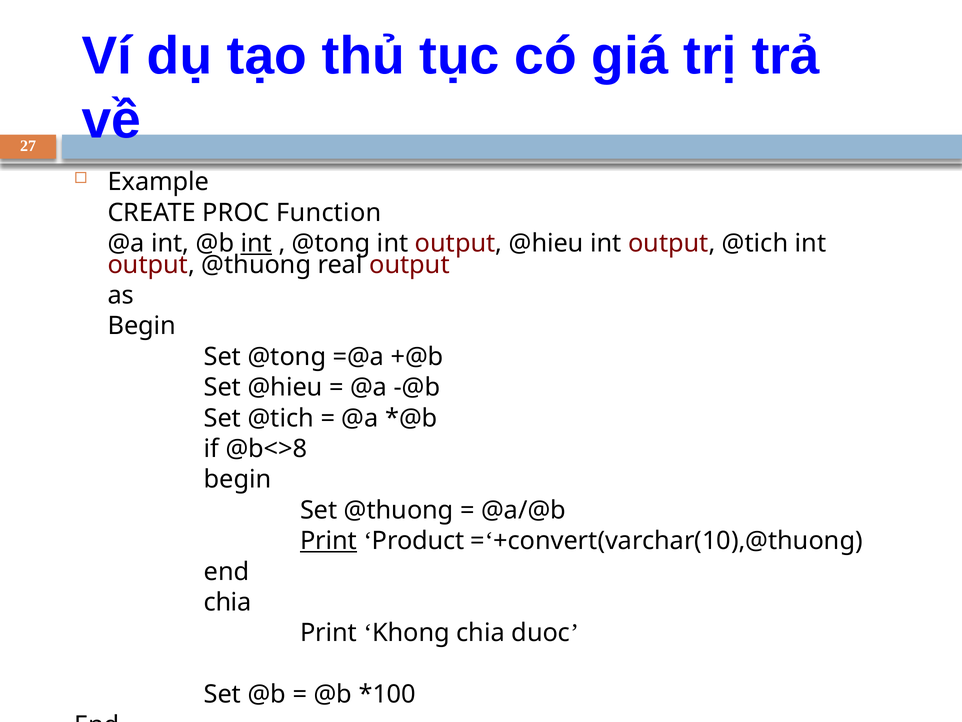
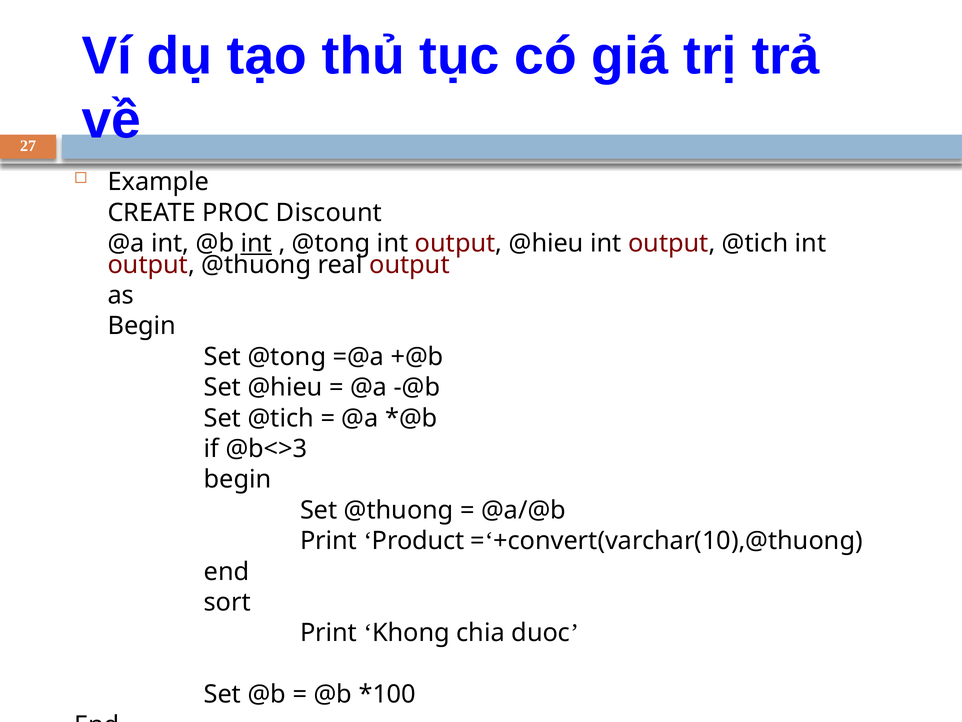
Function: Function -> Discount
@b<>8: @b<>8 -> @b<>3
Print at (329, 541) underline: present -> none
chia at (228, 602): chia -> sort
